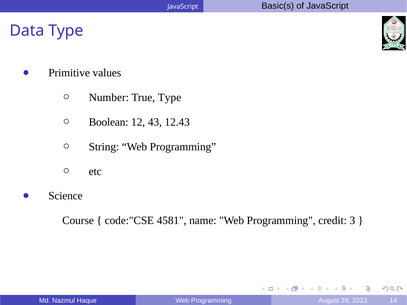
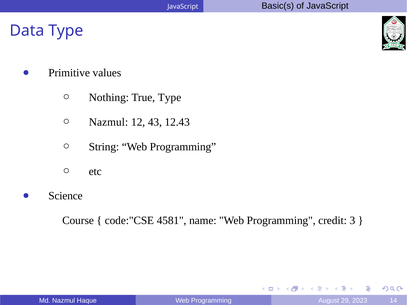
Number: Number -> Nothing
Boolean at (109, 122): Boolean -> Nazmul
